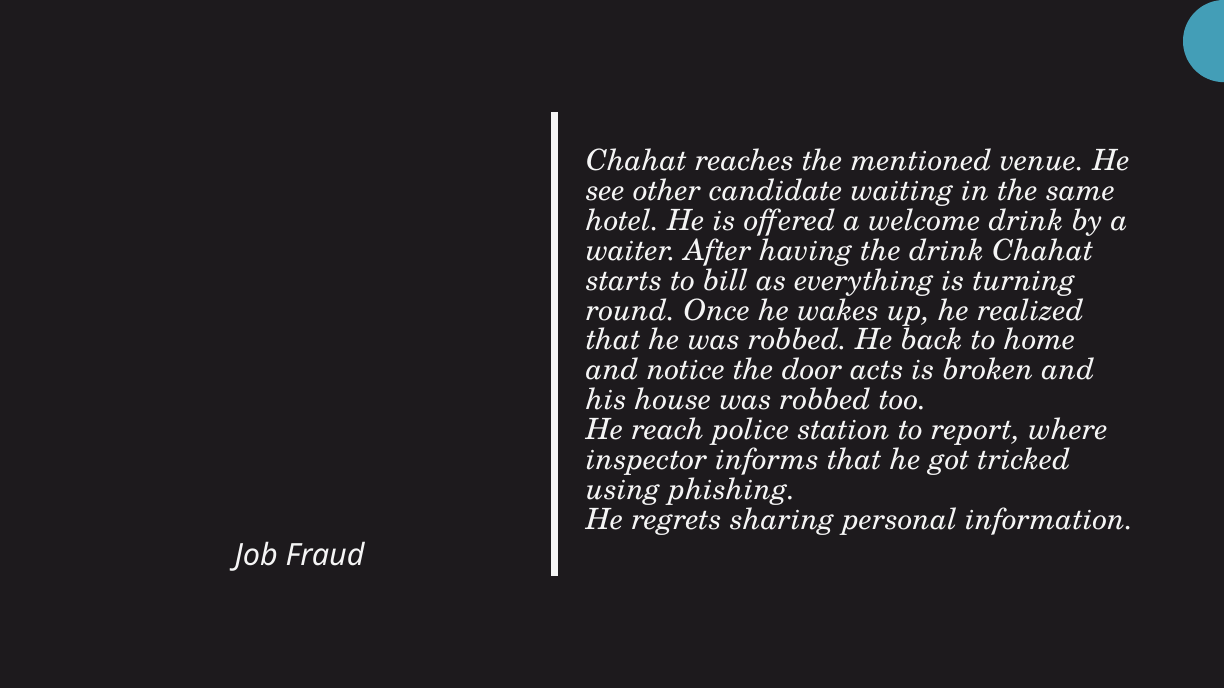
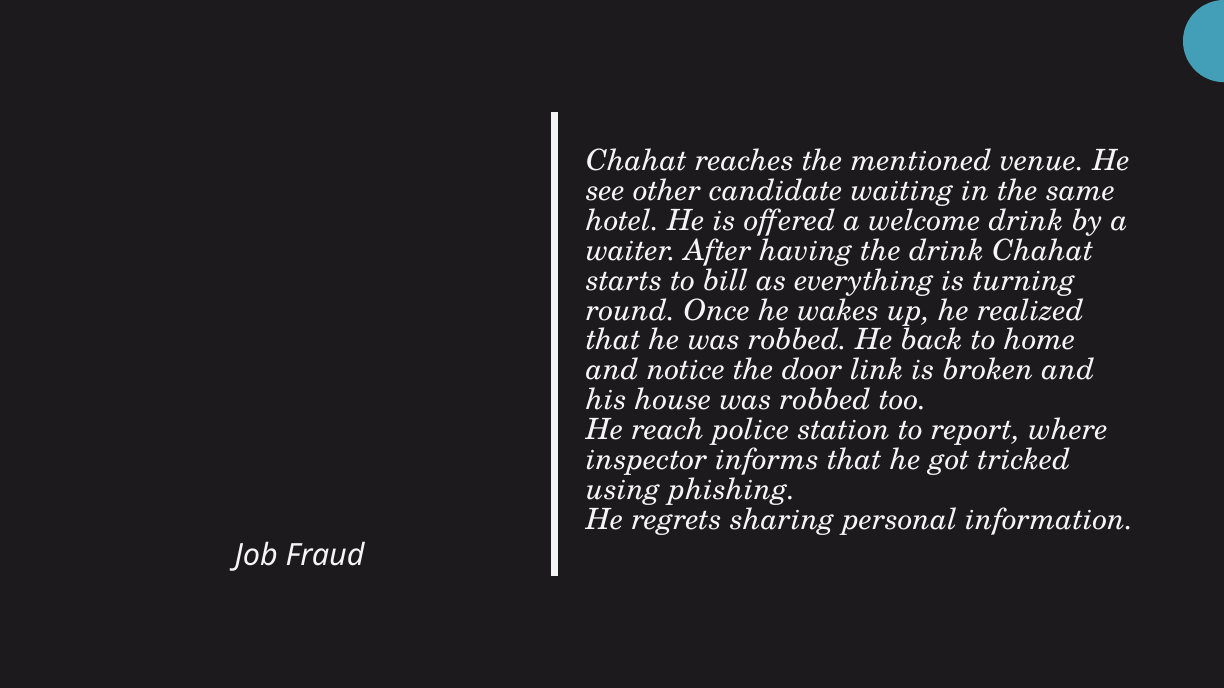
acts: acts -> link
